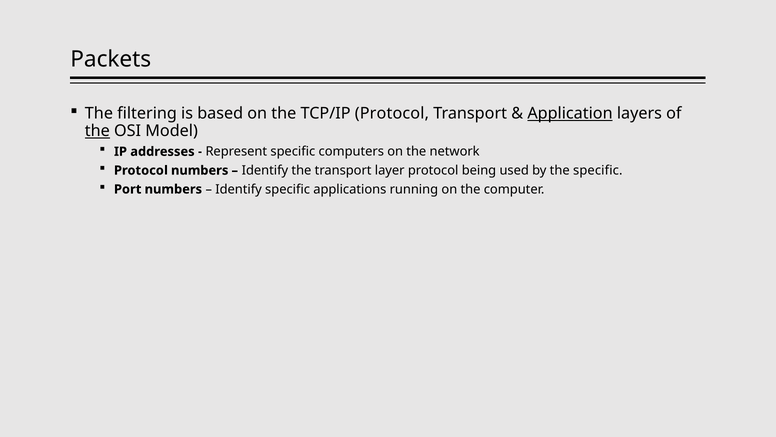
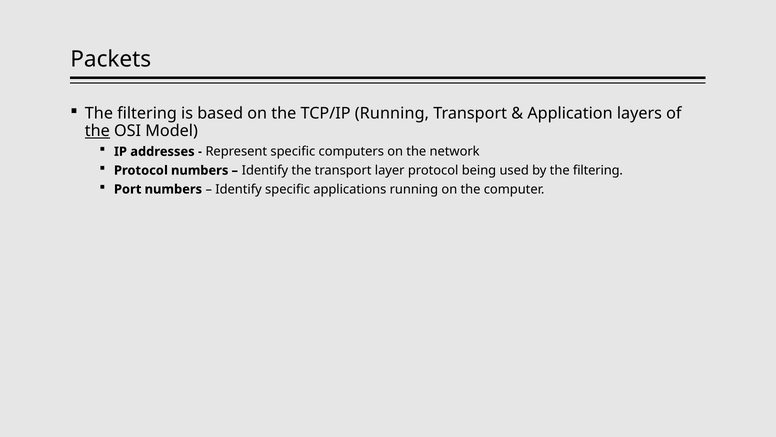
TCP/IP Protocol: Protocol -> Running
Application underline: present -> none
by the specific: specific -> filtering
